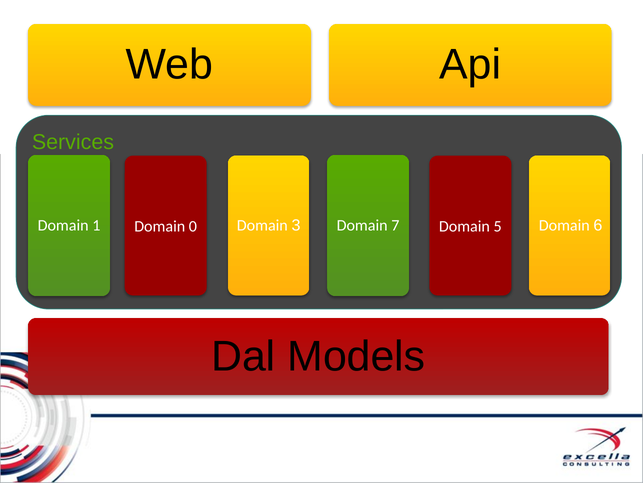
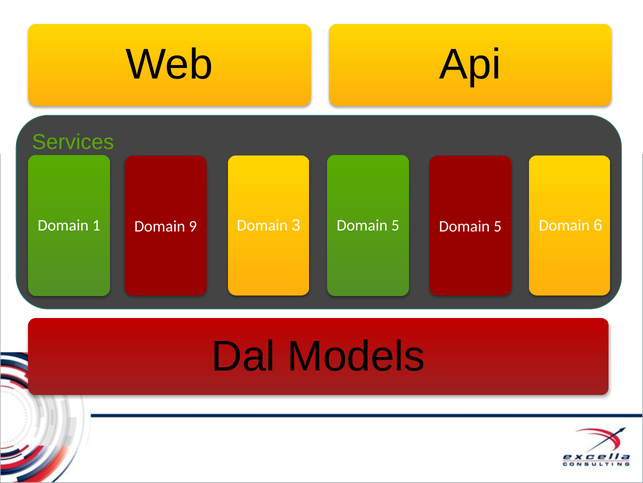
0: 0 -> 9
7 at (395, 225): 7 -> 5
